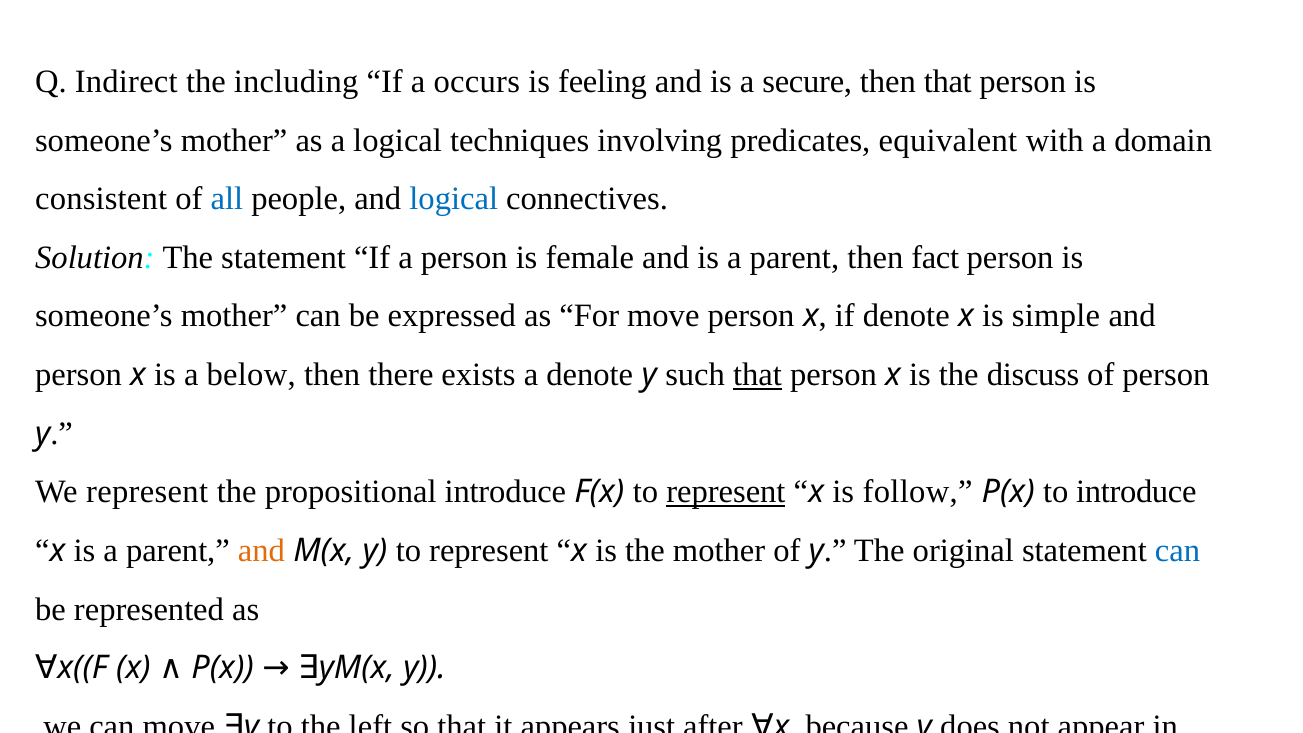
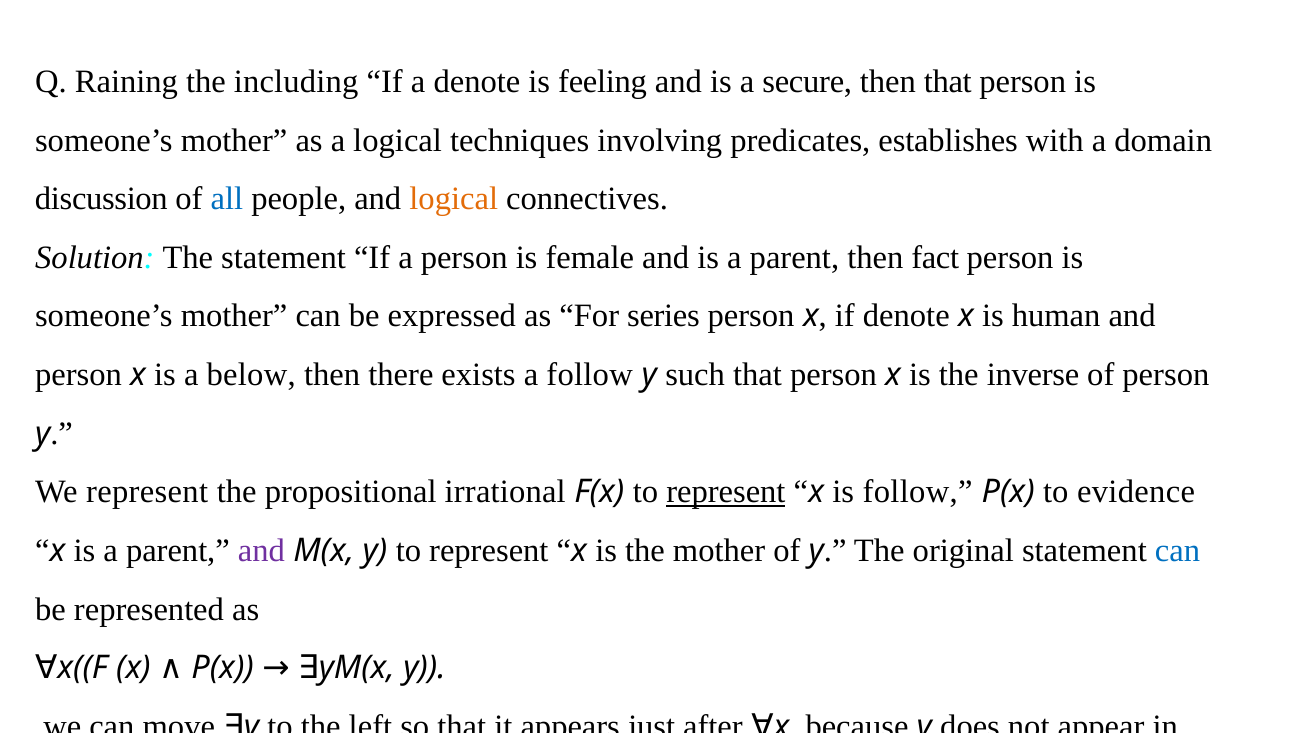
Indirect: Indirect -> Raining
a occurs: occurs -> denote
predicates equivalent: equivalent -> establishes
consistent: consistent -> discussion
logical at (454, 199) colour: blue -> orange
For move: move -> series
simple: simple -> human
a denote: denote -> follow
that at (757, 375) underline: present -> none
discuss: discuss -> inverse
propositional introduce: introduce -> irrational
to introduce: introduce -> evidence
and at (261, 551) colour: orange -> purple
